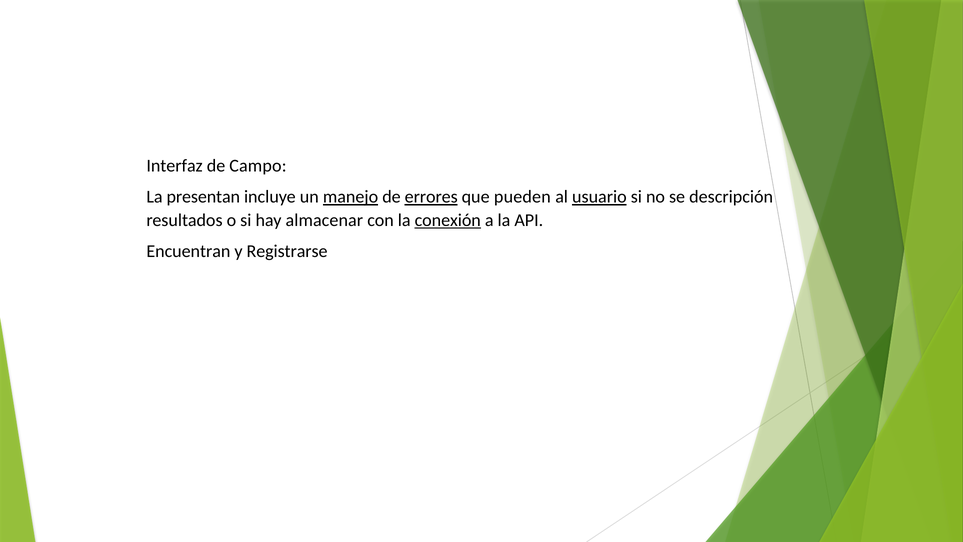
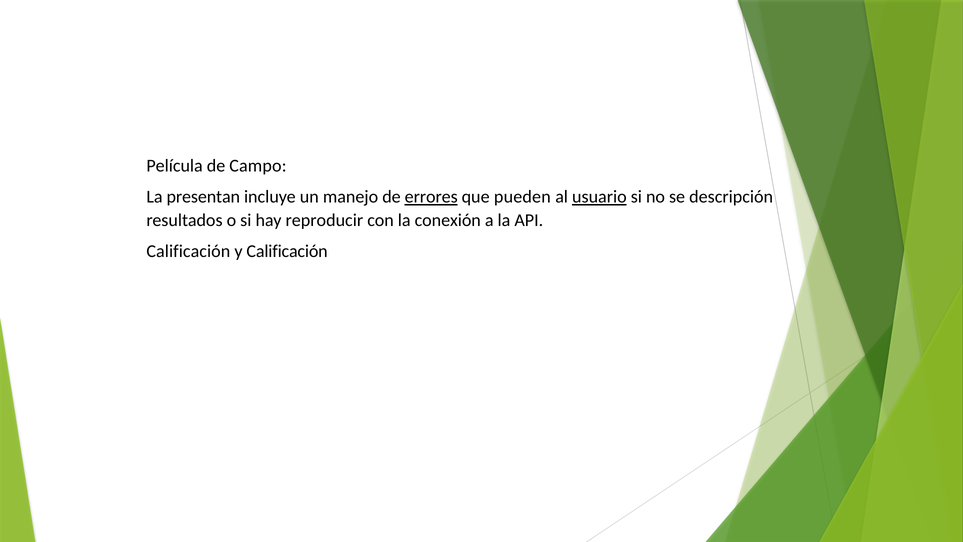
Interfaz: Interfaz -> Película
manejo underline: present -> none
almacenar: almacenar -> reproducir
conexión underline: present -> none
Encuentran at (188, 251): Encuentran -> Calificación
y Registrarse: Registrarse -> Calificación
